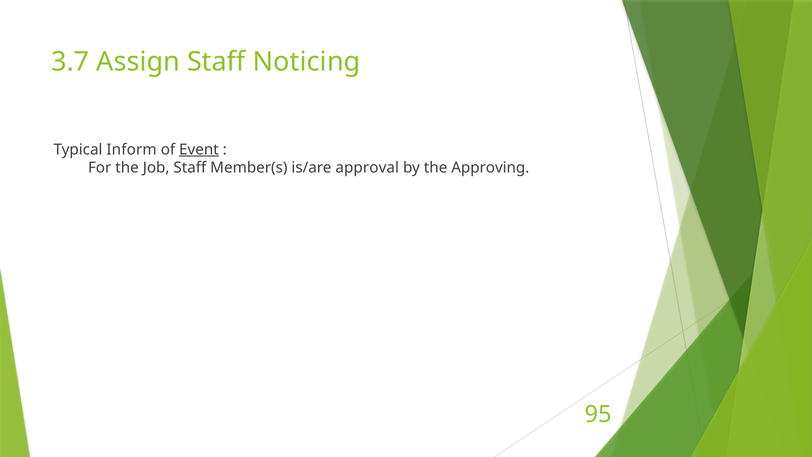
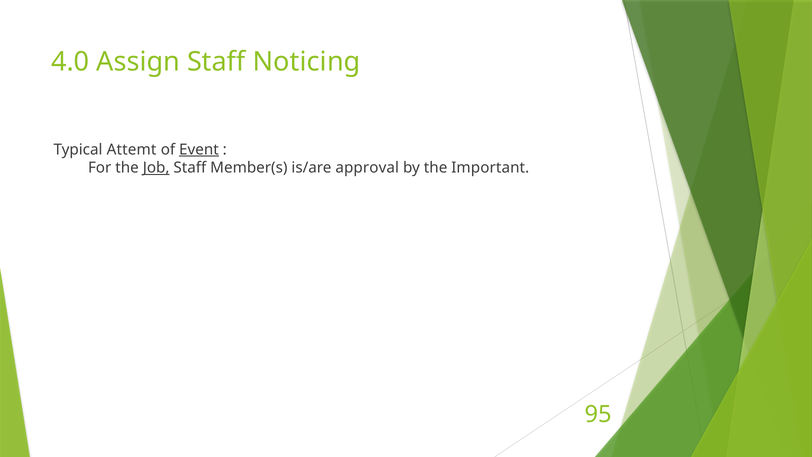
3.7: 3.7 -> 4.0
Inform: Inform -> Attemt
Job underline: none -> present
Approving: Approving -> Important
